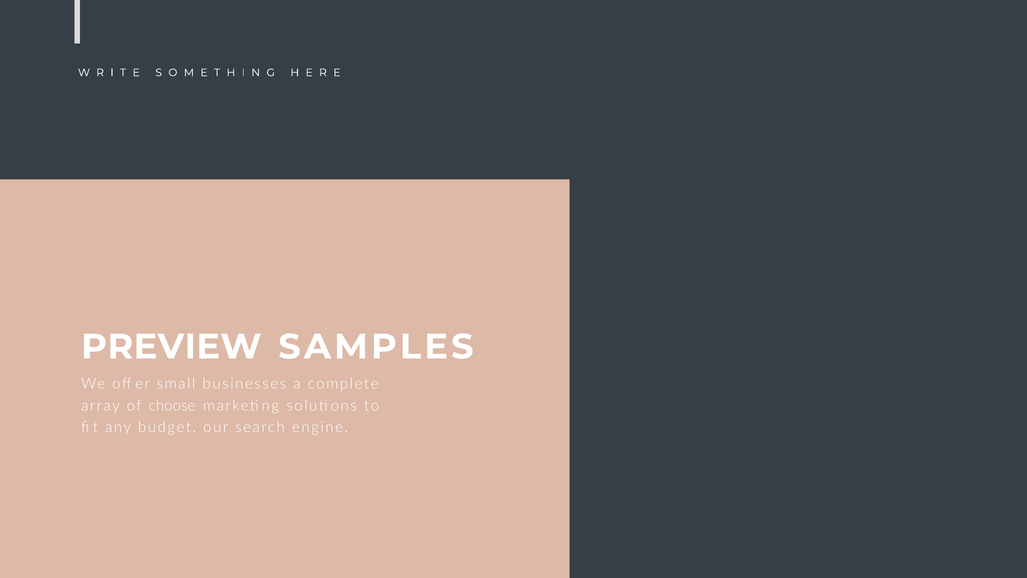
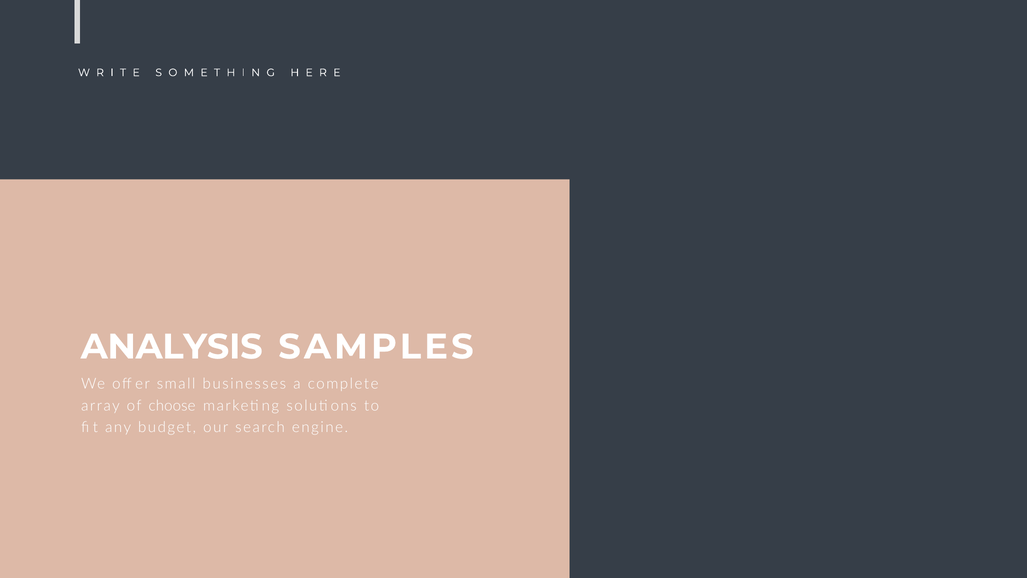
PREVIEW: PREVIEW -> ANALYSIS
